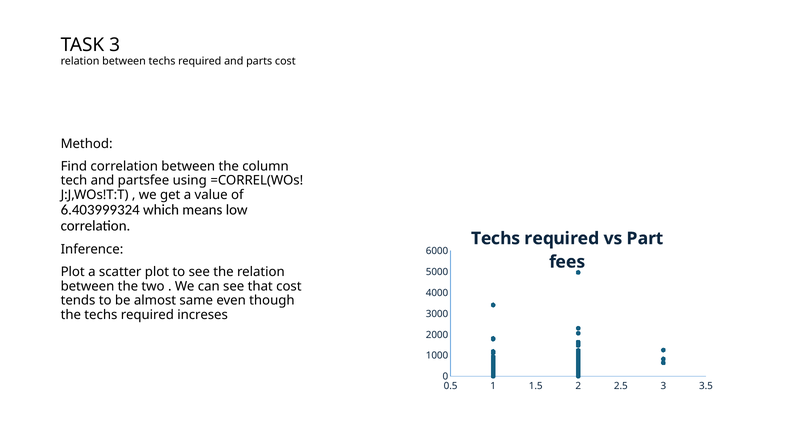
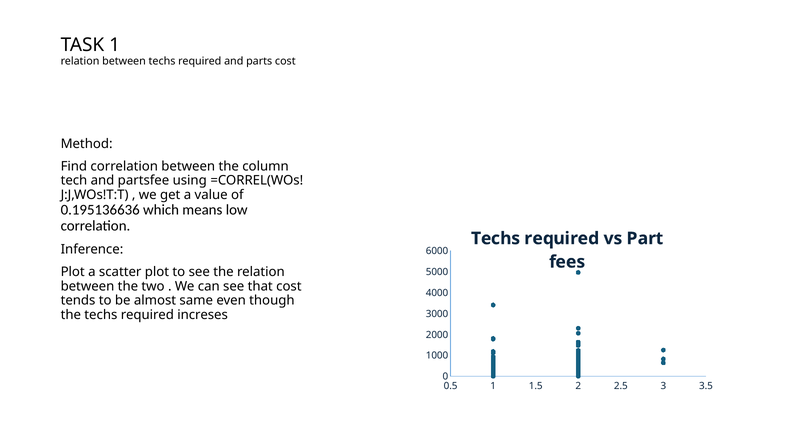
TASK 3: 3 -> 1
6.403999324: 6.403999324 -> 0.195136636
